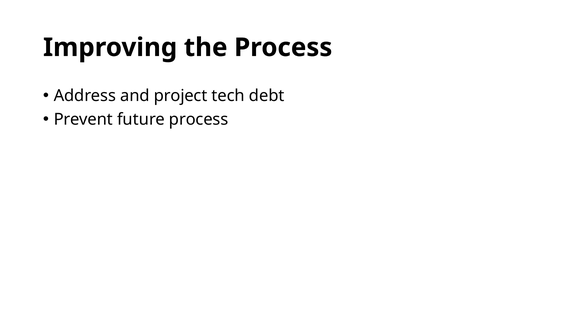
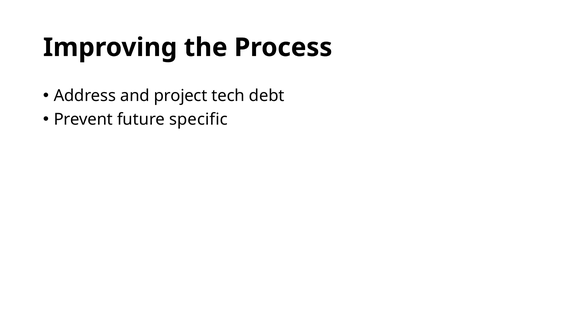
future process: process -> specific
